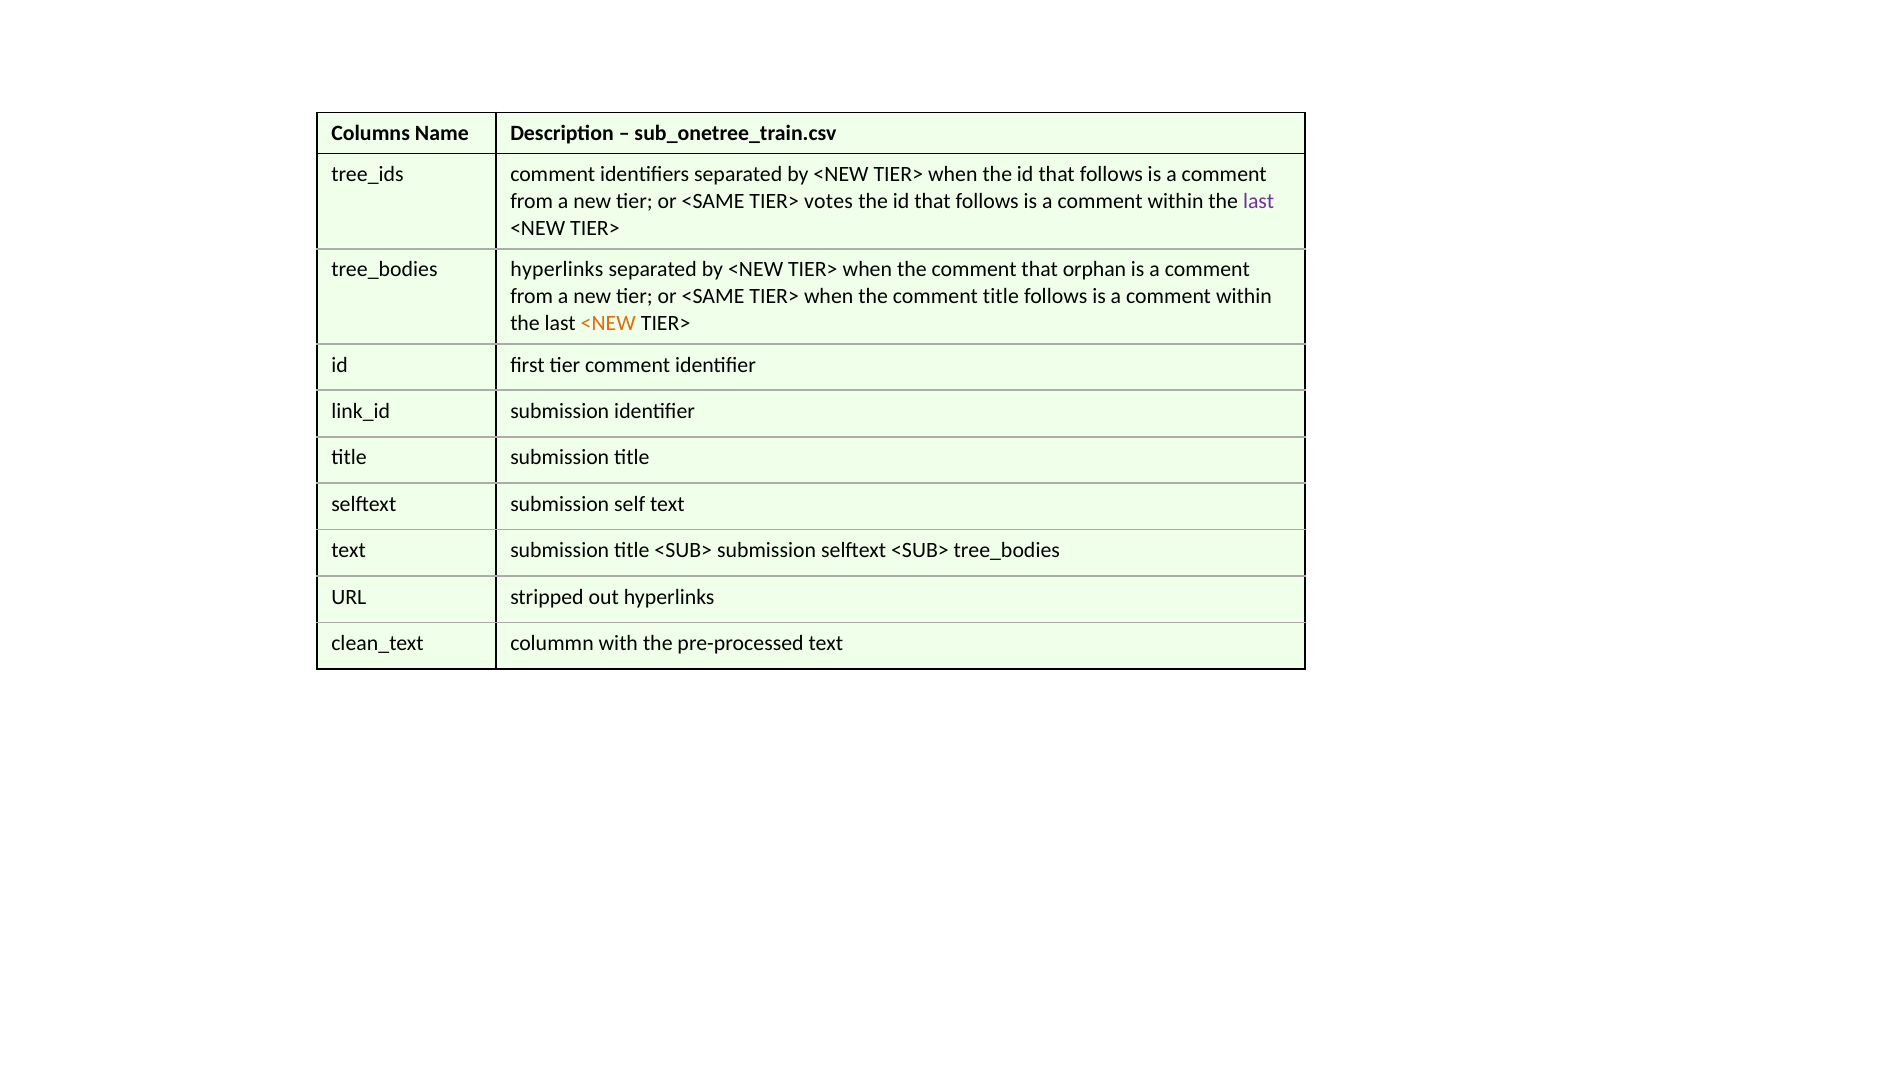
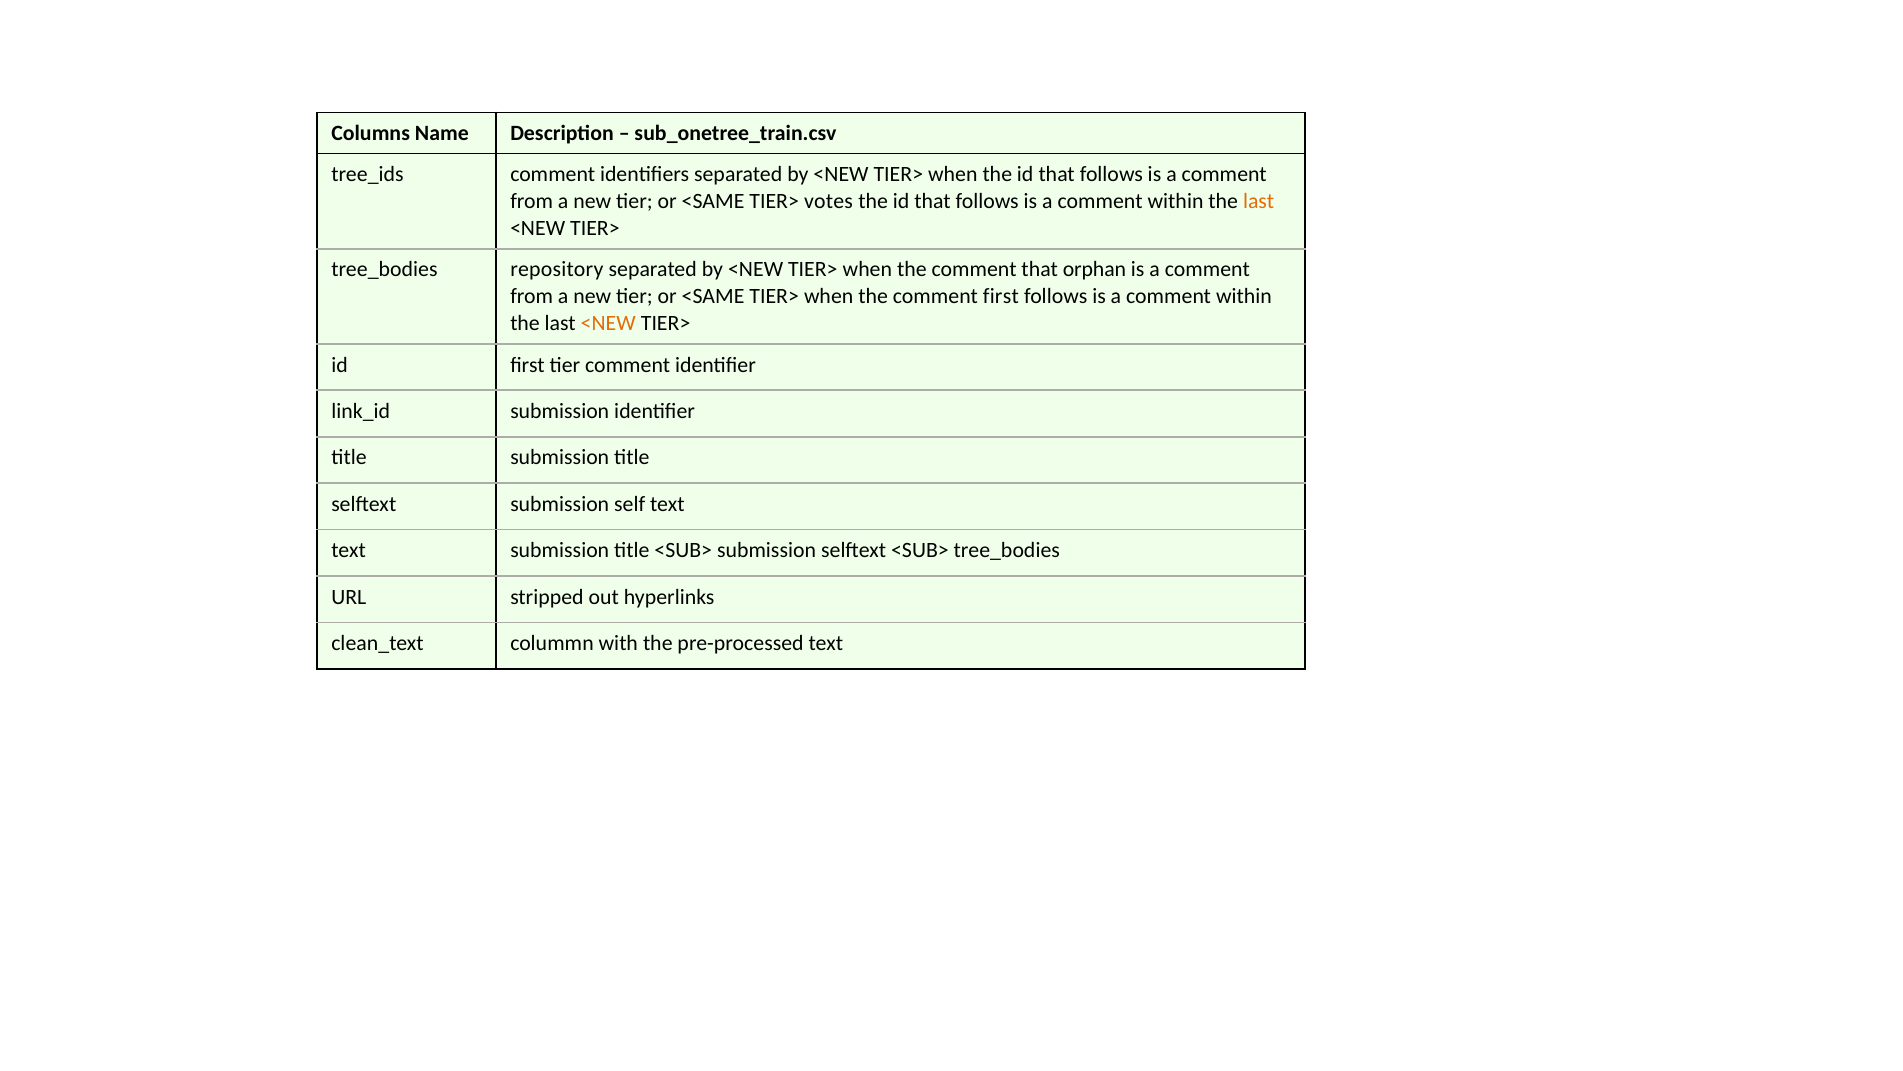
last at (1259, 201) colour: purple -> orange
hyperlinks at (557, 270): hyperlinks -> repository
comment title: title -> first
